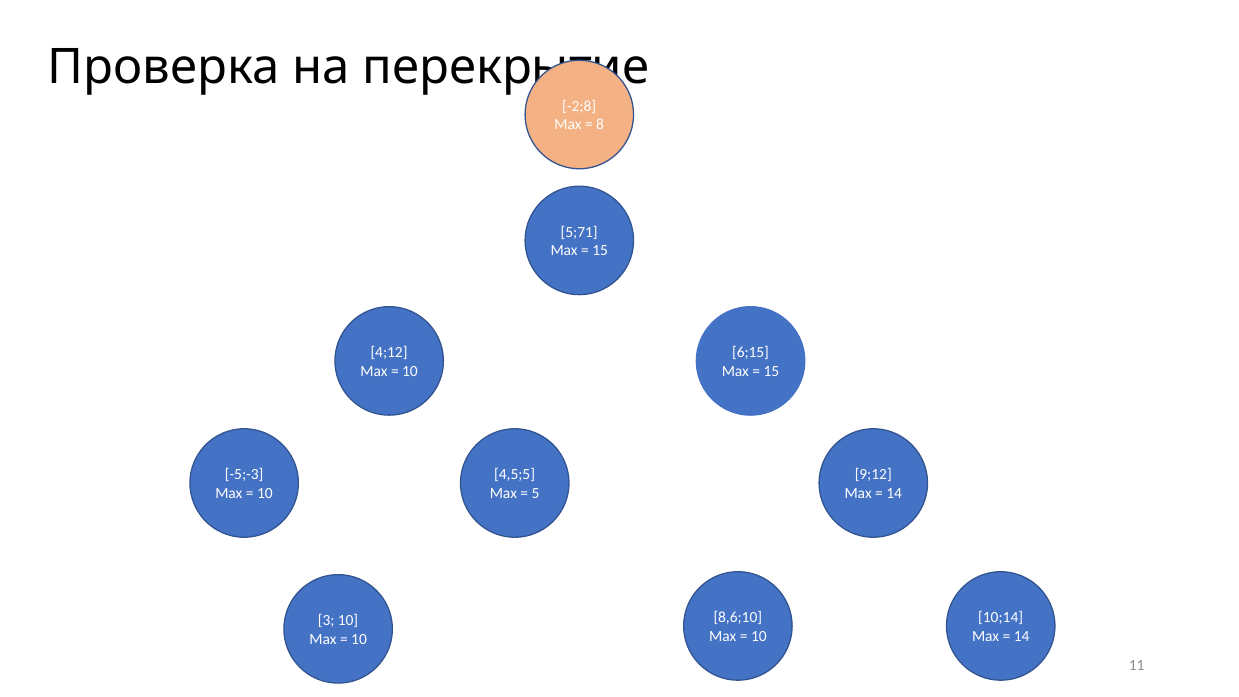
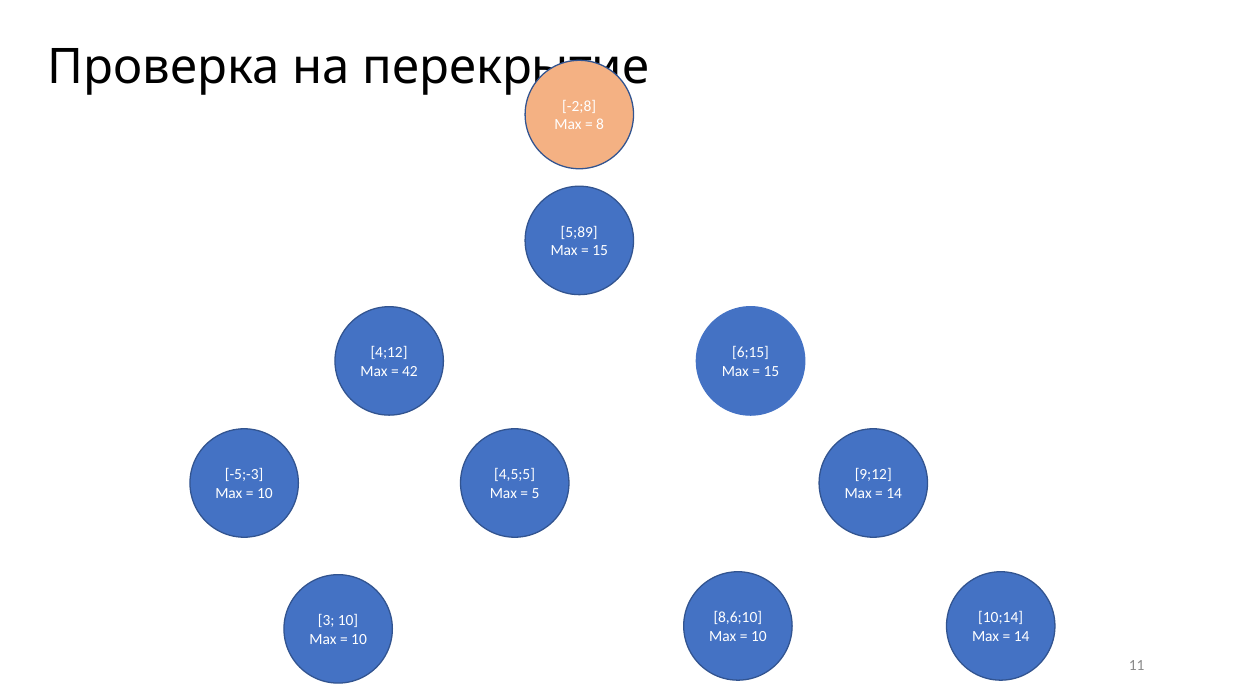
5;71: 5;71 -> 5;89
10 at (410, 371): 10 -> 42
